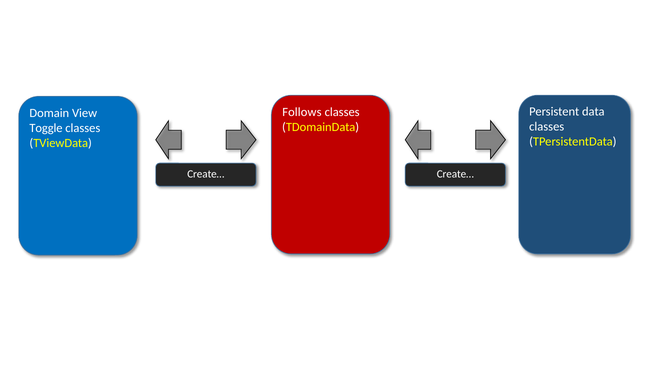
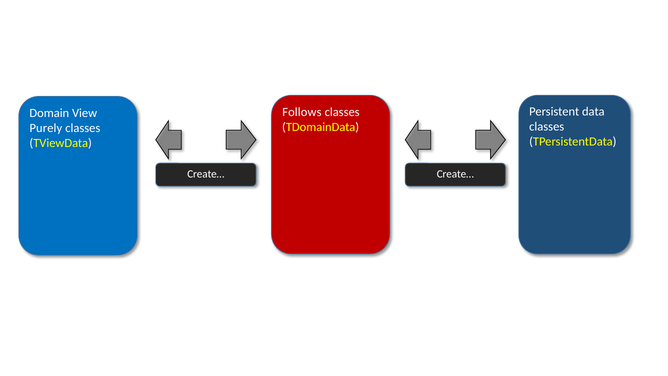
Toggle: Toggle -> Purely
